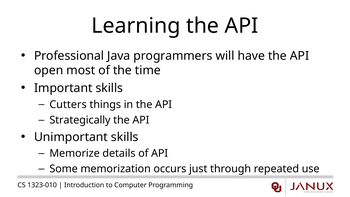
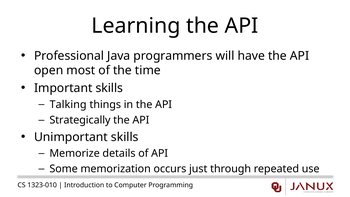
Cutters: Cutters -> Talking
